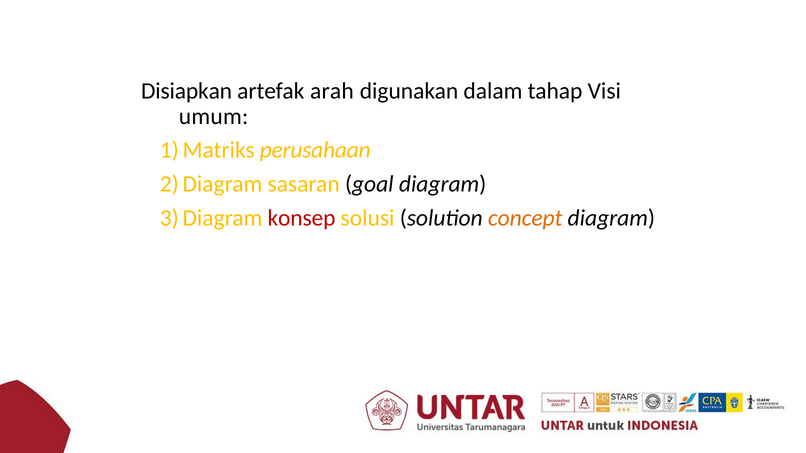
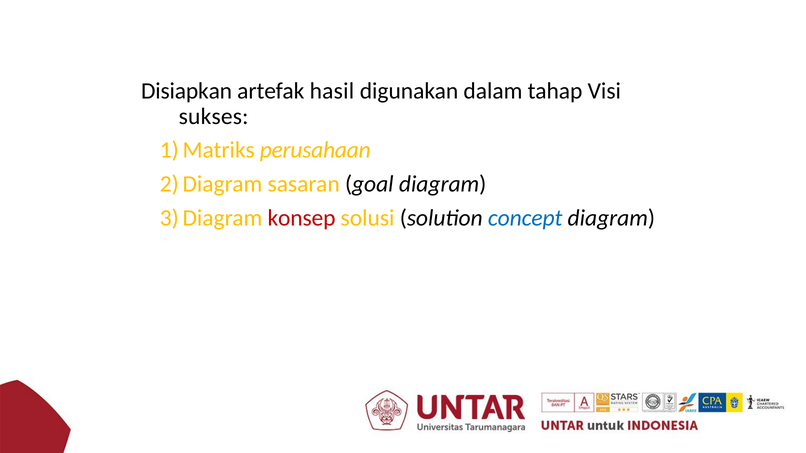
arah: arah -> hasil
umum: umum -> sukses
concept colour: orange -> blue
